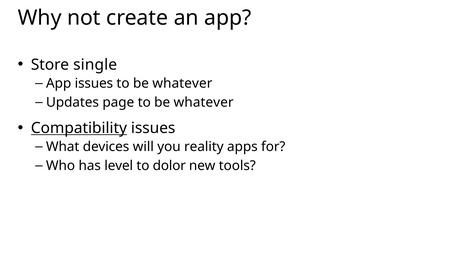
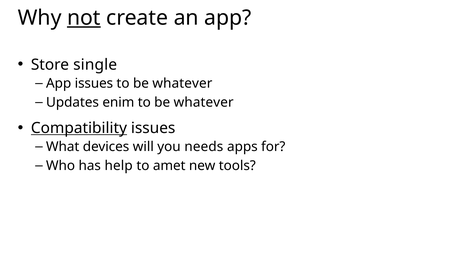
not underline: none -> present
page: page -> enim
reality: reality -> needs
level: level -> help
dolor: dolor -> amet
